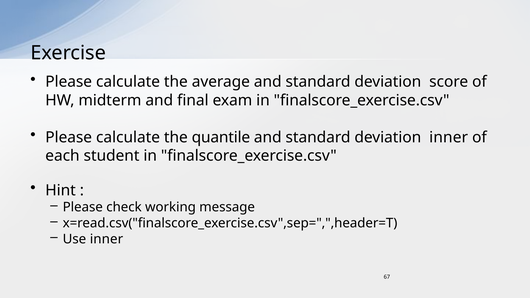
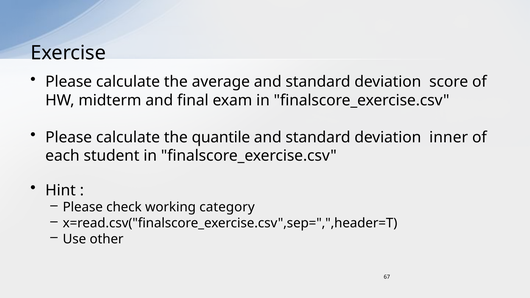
message: message -> category
Use inner: inner -> other
